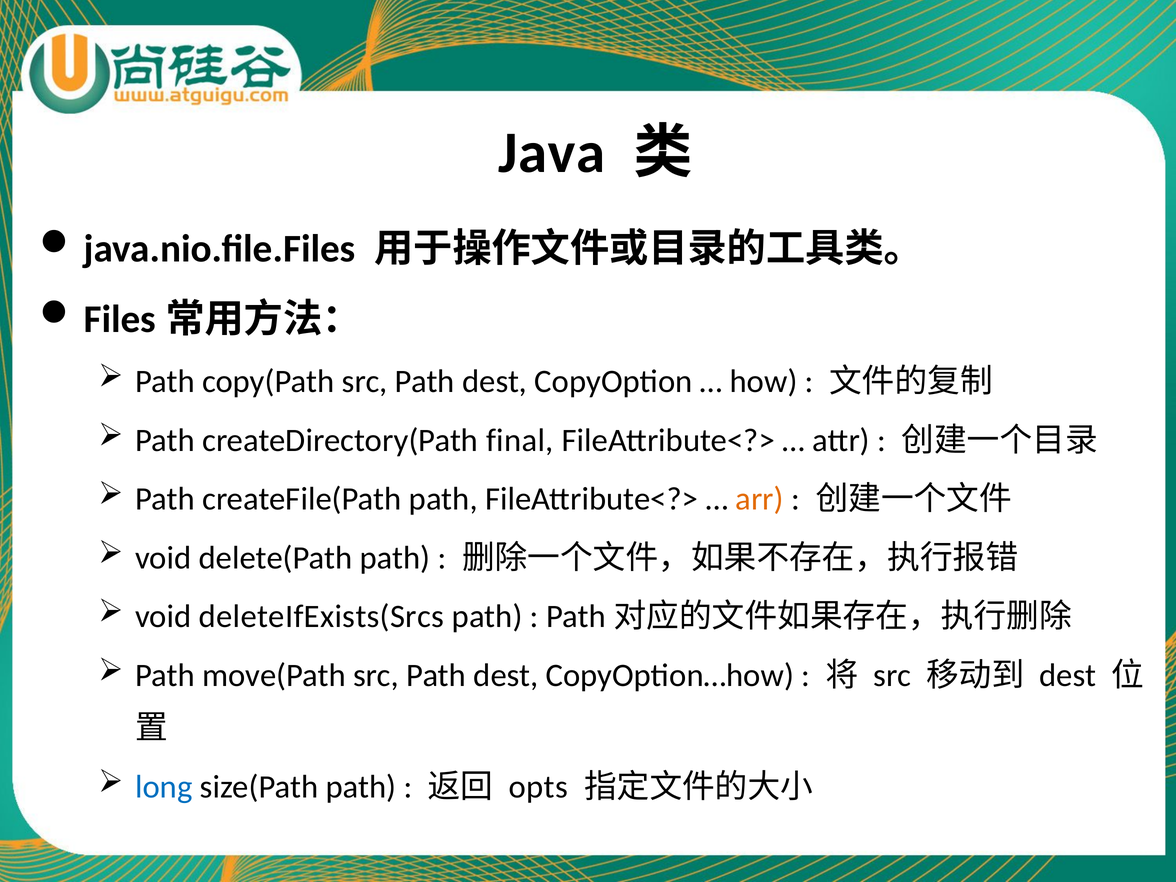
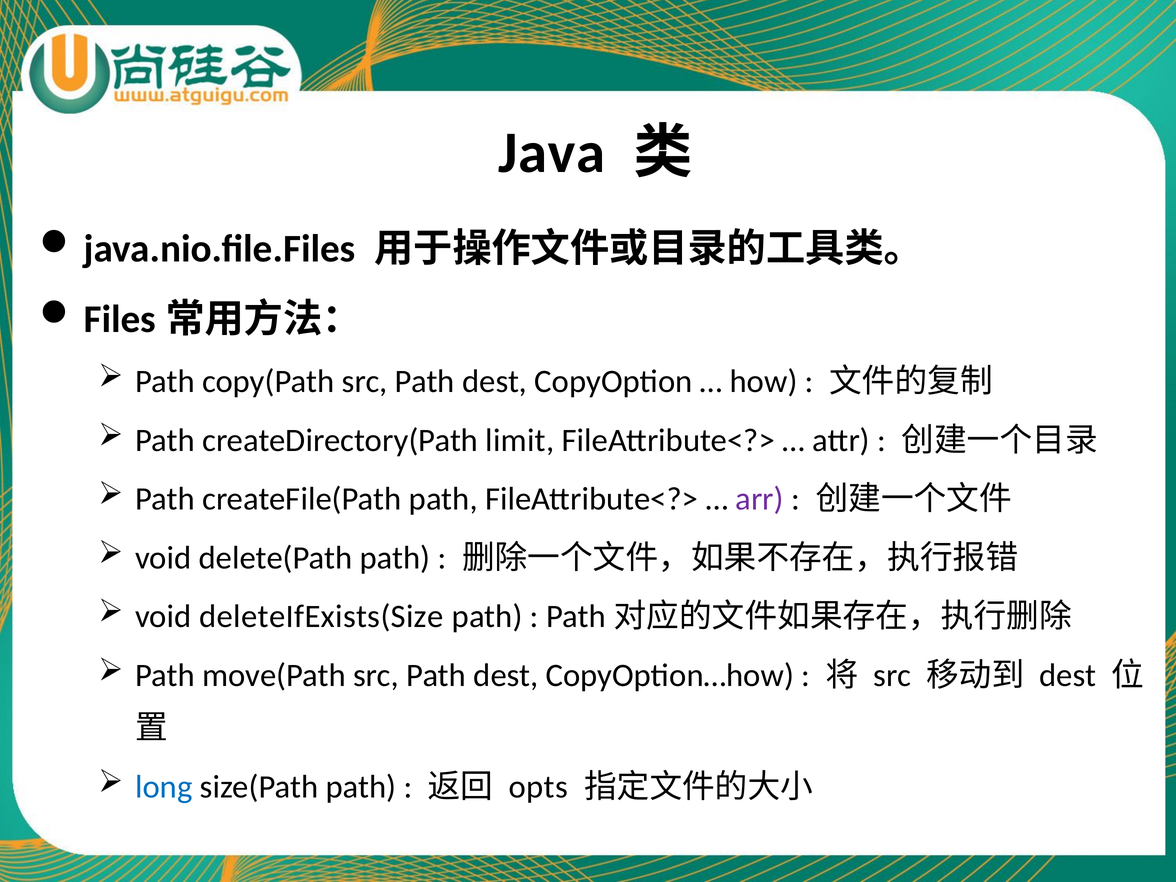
final: final -> limit
arr colour: orange -> purple
deleteIfExists(Srcs: deleteIfExists(Srcs -> deleteIfExists(Size
